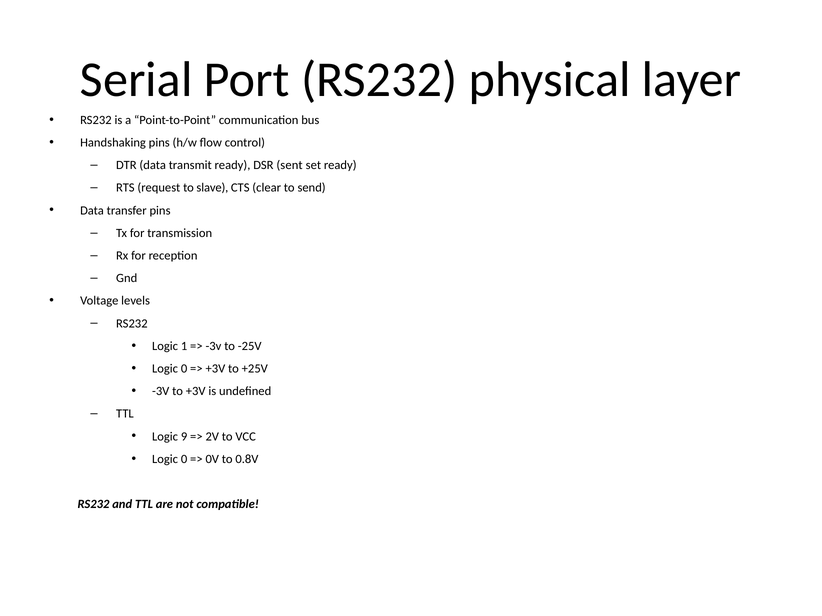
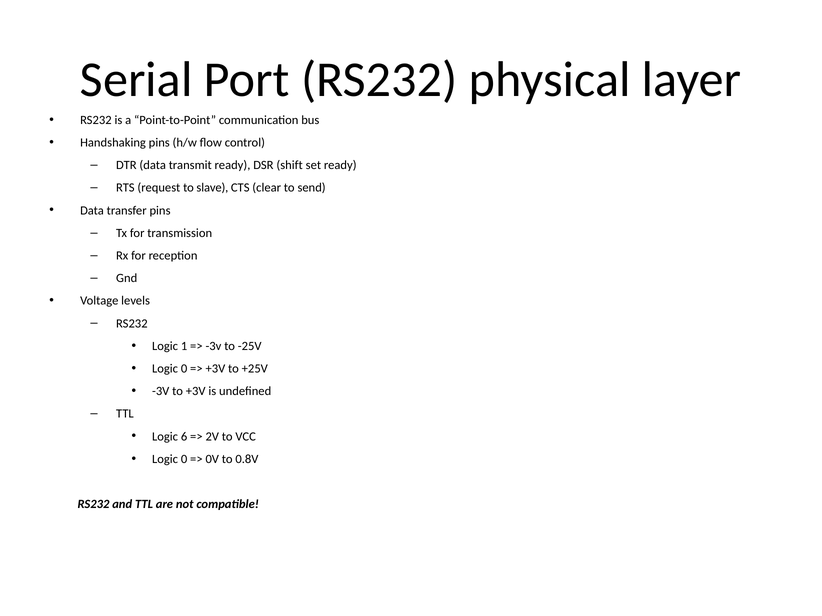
sent: sent -> shift
9: 9 -> 6
